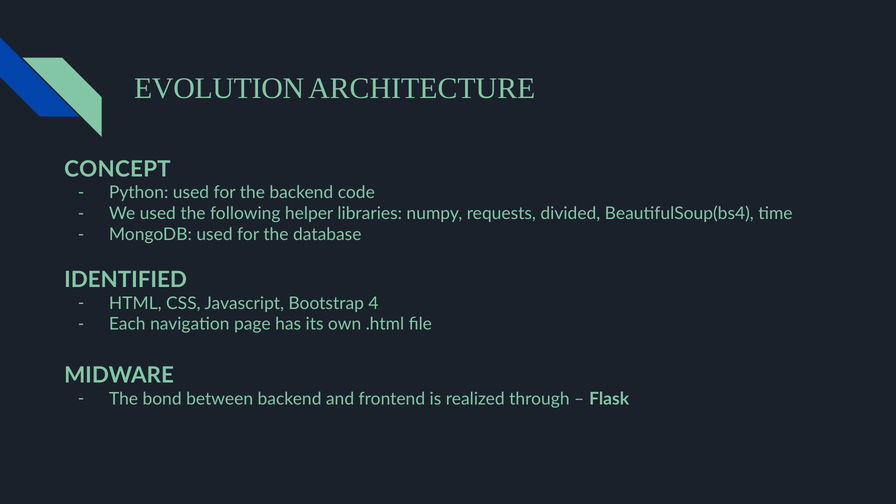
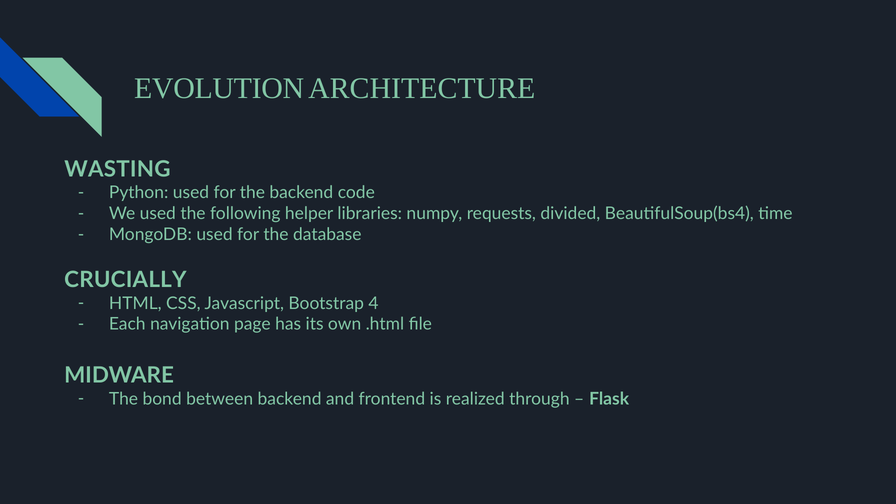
CONCEPT: CONCEPT -> WASTING
IDENTIFIED: IDENTIFIED -> CRUCIALLY
